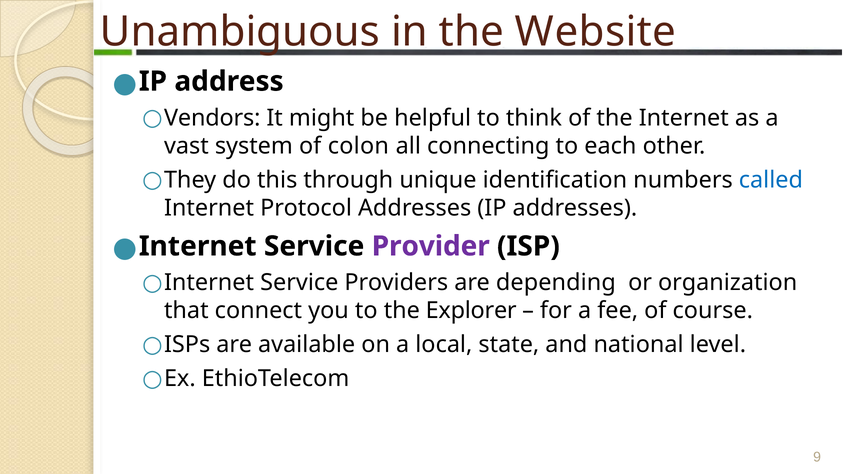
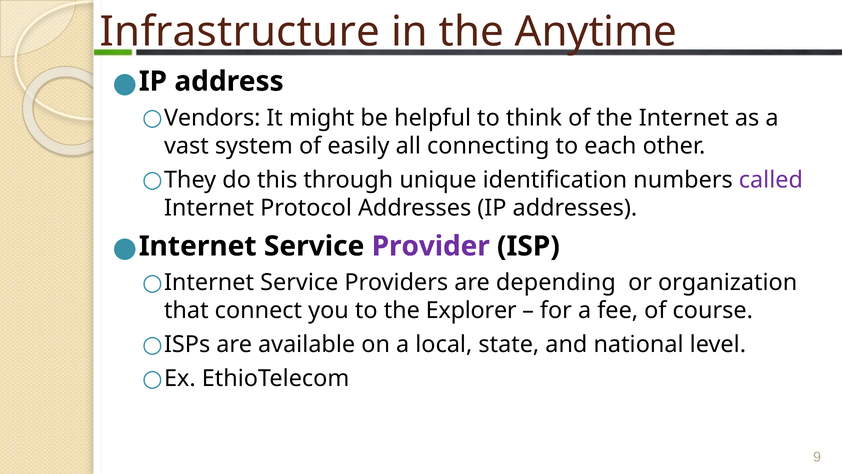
Unambiguous: Unambiguous -> Infrastructure
Website: Website -> Anytime
colon: colon -> easily
called colour: blue -> purple
